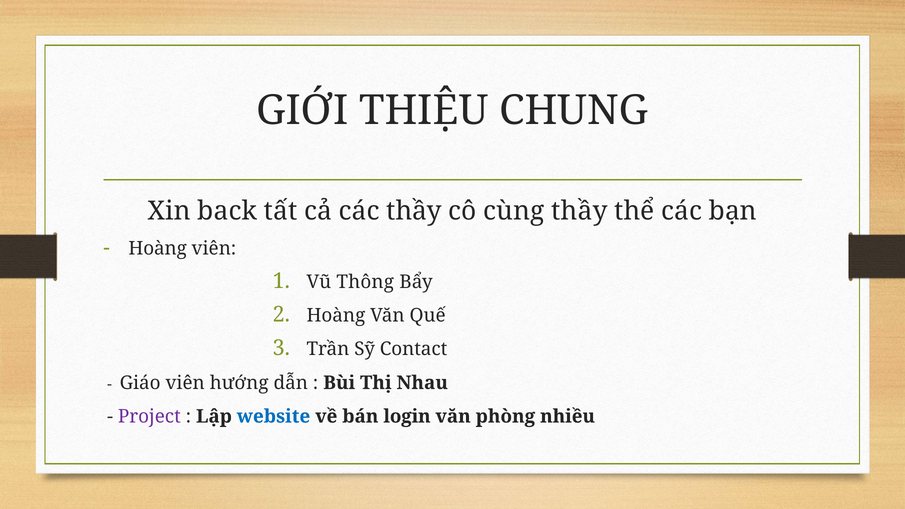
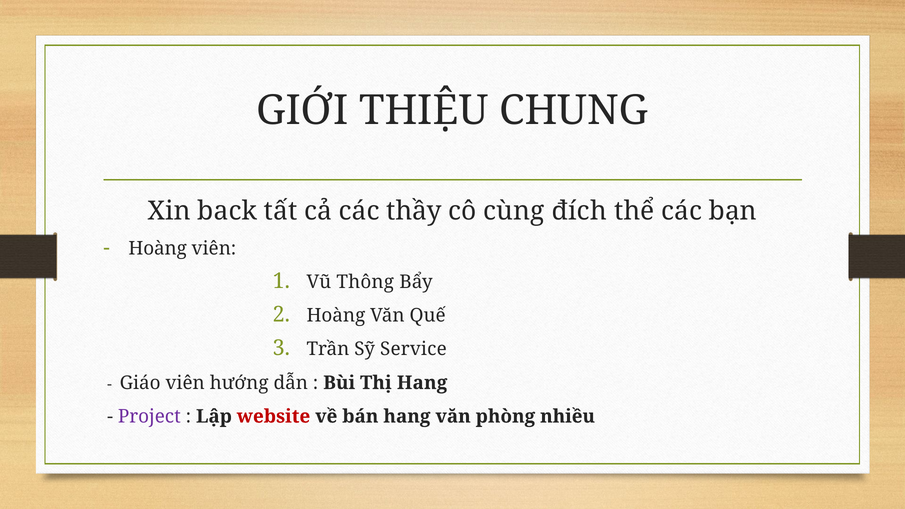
cùng thầy: thầy -> đích
Contact: Contact -> Service
Thị Nhau: Nhau -> Hang
website colour: blue -> red
bán login: login -> hang
